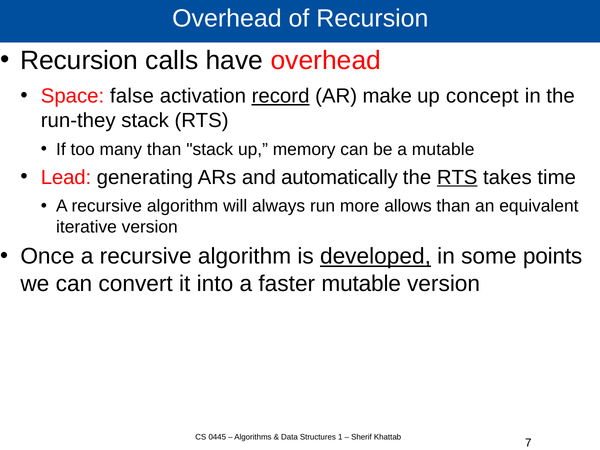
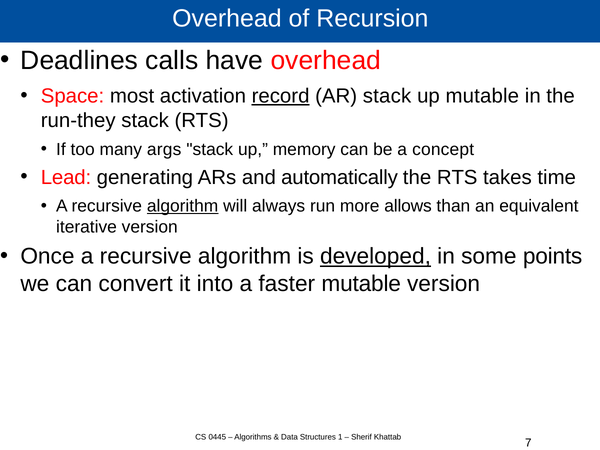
Recursion at (79, 60): Recursion -> Deadlines
false: false -> most
AR make: make -> stack
up concept: concept -> mutable
many than: than -> args
a mutable: mutable -> concept
RTS at (457, 177) underline: present -> none
algorithm at (183, 206) underline: none -> present
